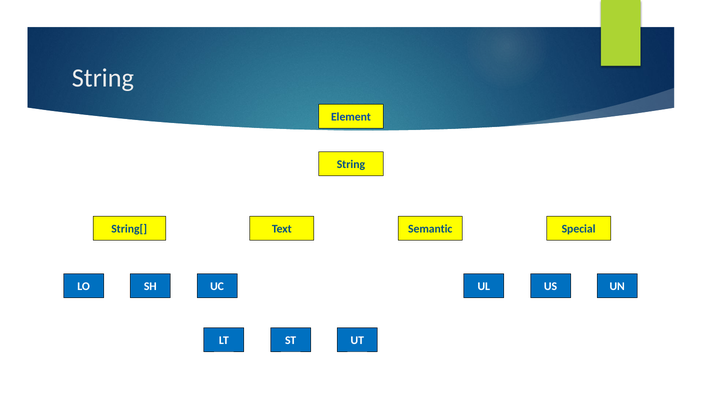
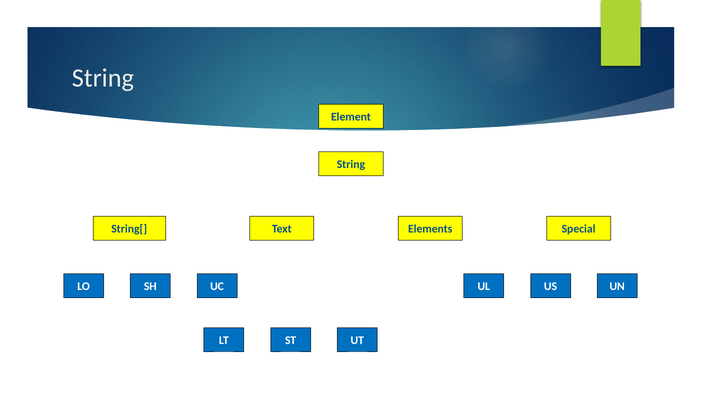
Semantic: Semantic -> Elements
